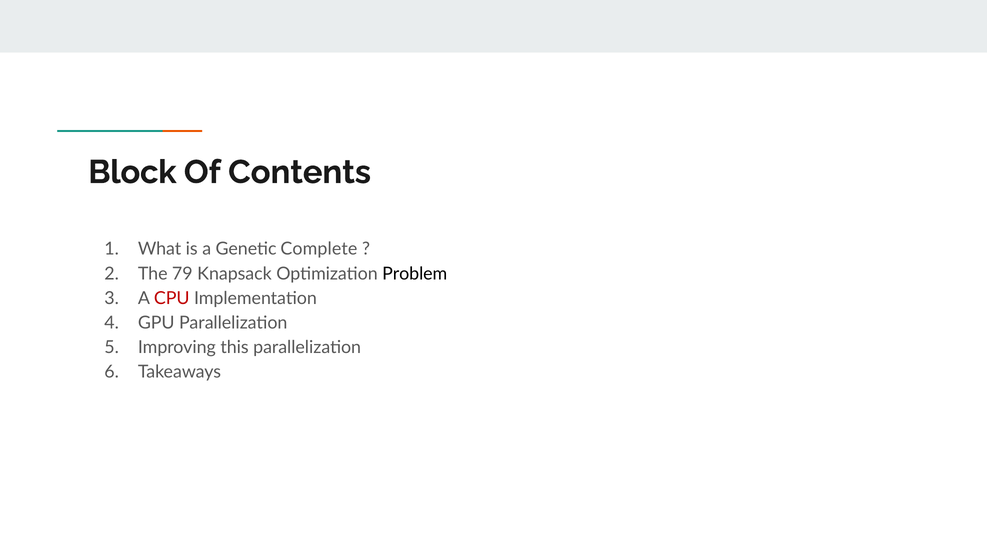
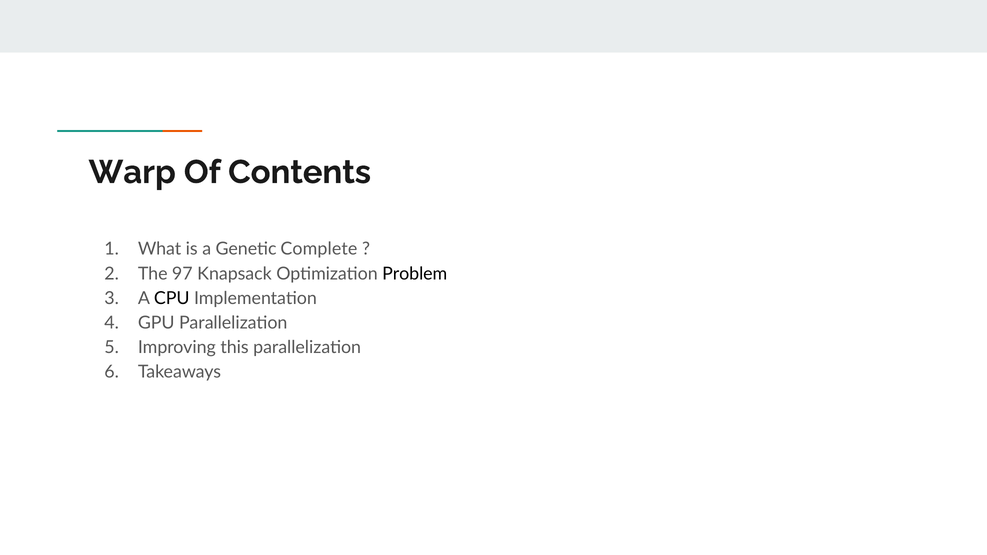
Block: Block -> Warp
79: 79 -> 97
CPU colour: red -> black
